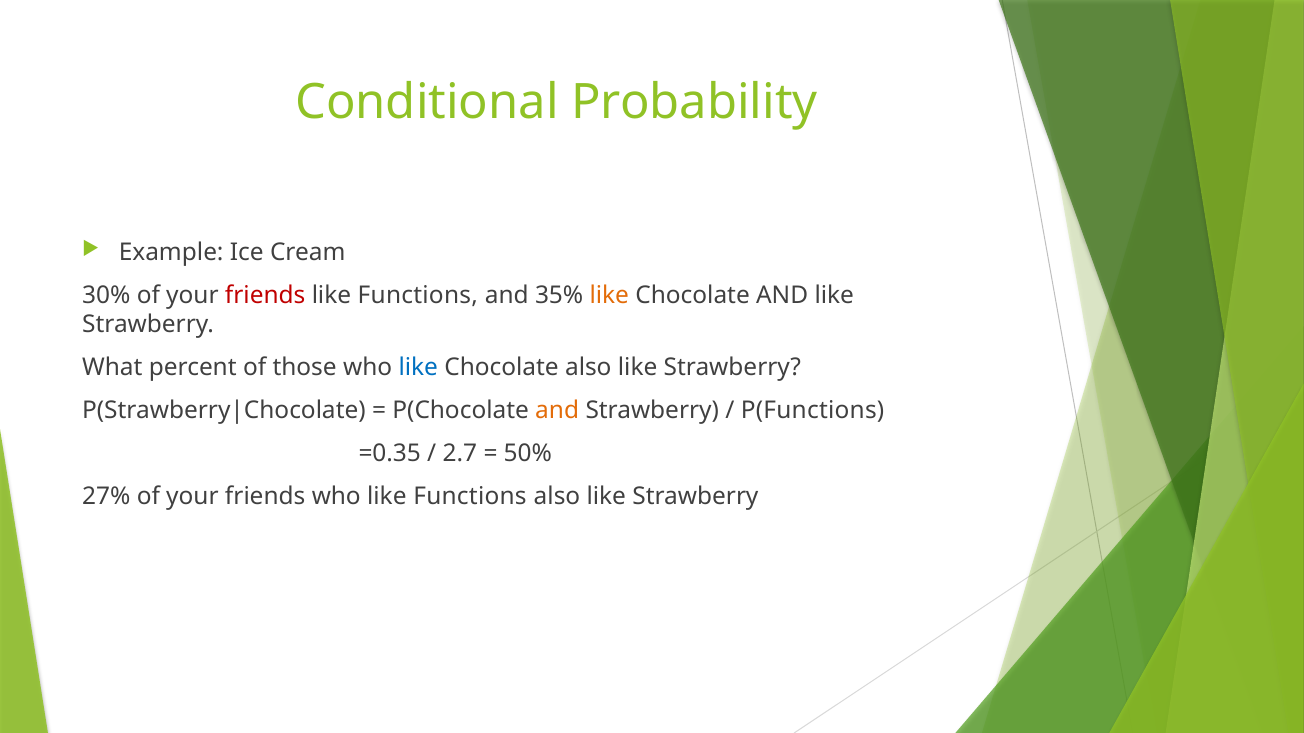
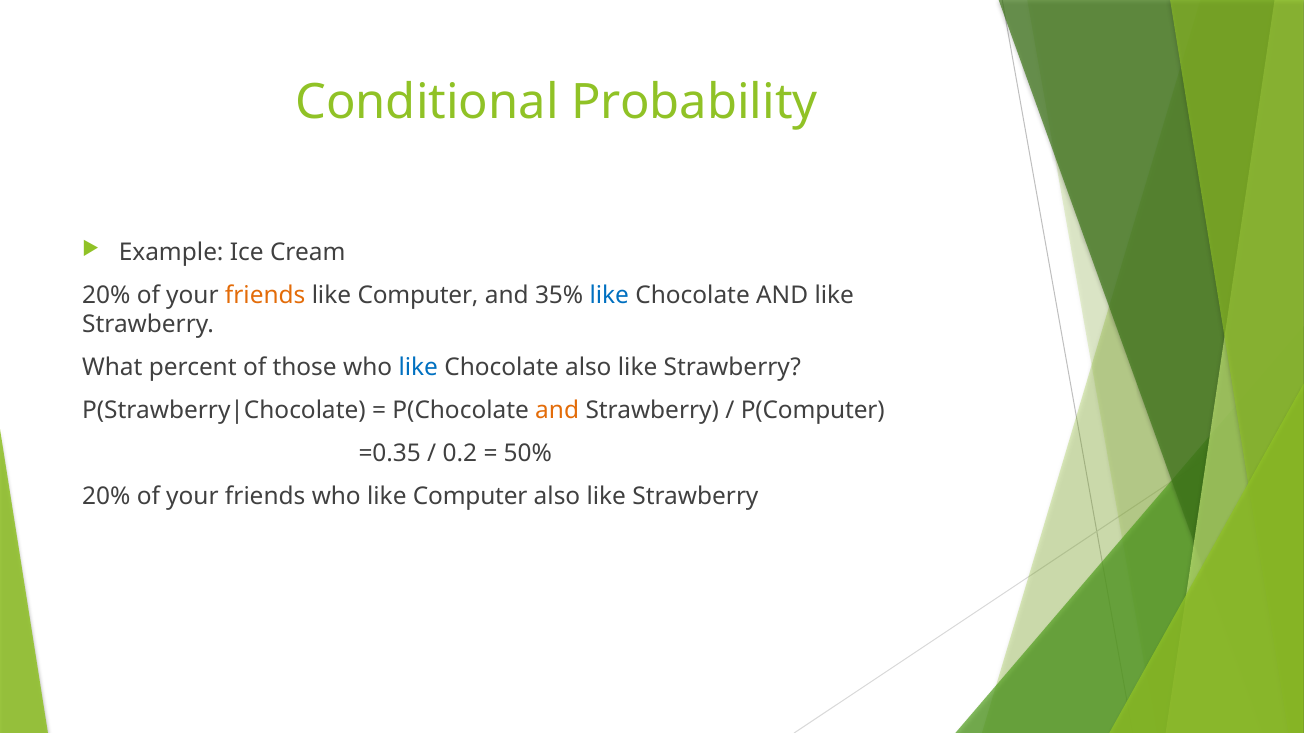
30% at (106, 295): 30% -> 20%
friends at (265, 295) colour: red -> orange
Functions at (418, 295): Functions -> Computer
like at (609, 295) colour: orange -> blue
P(Functions: P(Functions -> P(Computer
2.7: 2.7 -> 0.2
27% at (106, 496): 27% -> 20%
who like Functions: Functions -> Computer
